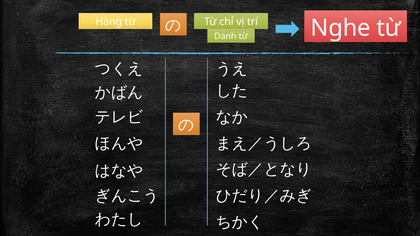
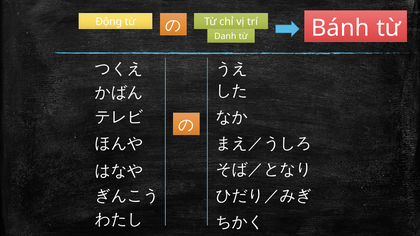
Hàng: Hàng -> Động
Nghe: Nghe -> Bánh
